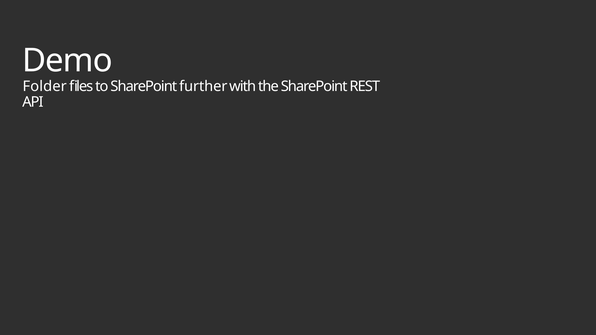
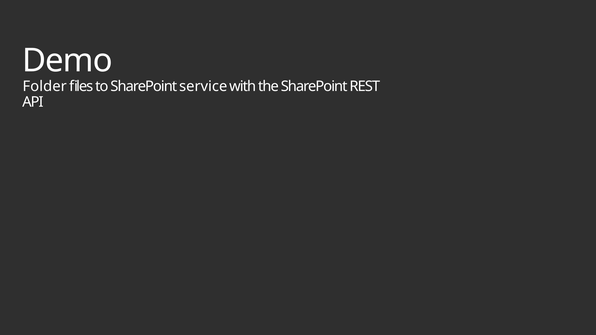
further: further -> service
